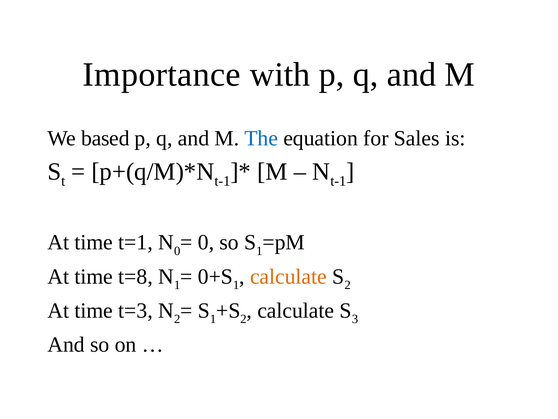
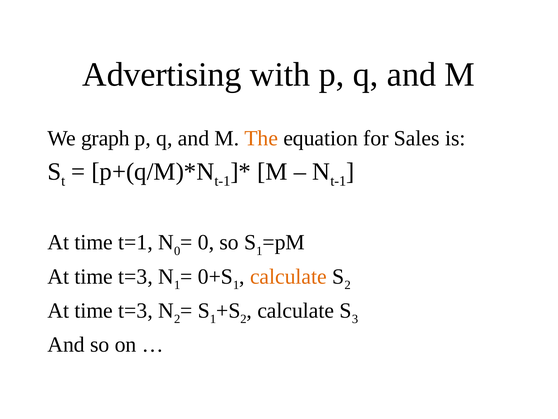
Importance: Importance -> Advertising
based: based -> graph
The colour: blue -> orange
t=8 at (136, 276): t=8 -> t=3
